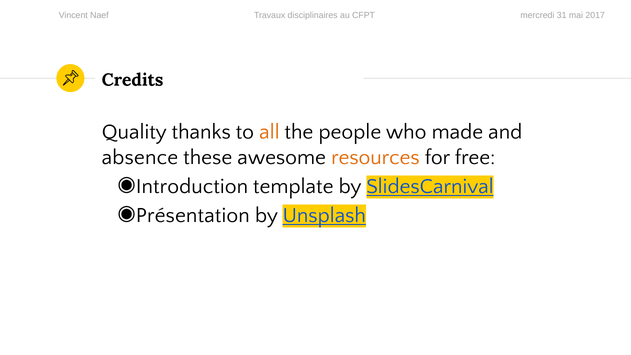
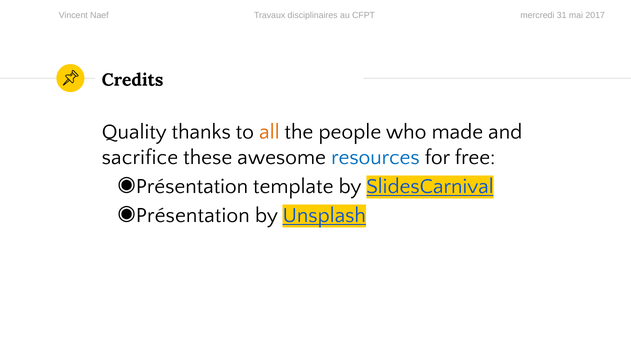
absence: absence -> sacrifice
resources colour: orange -> blue
Introduction at (192, 186): Introduction -> Présentation
